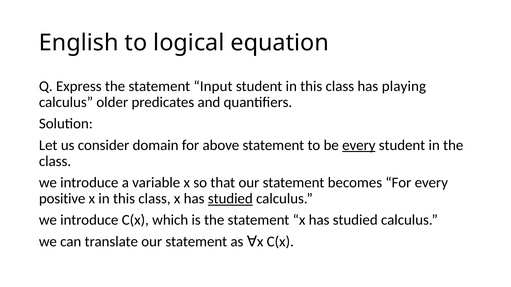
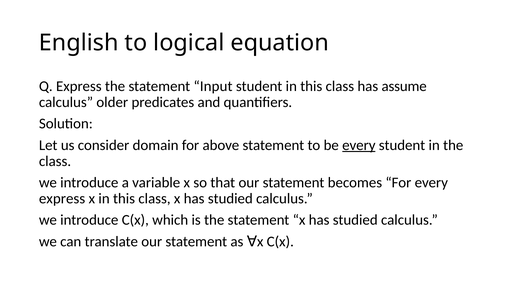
playing: playing -> assume
positive at (62, 199): positive -> express
studied at (230, 199) underline: present -> none
